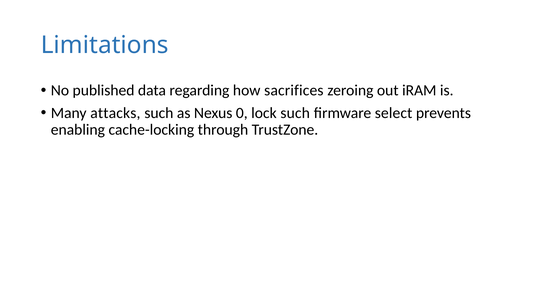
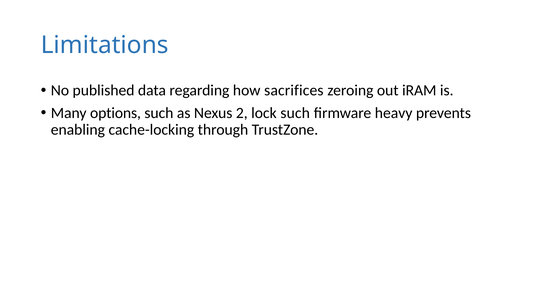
attacks: attacks -> options
0: 0 -> 2
select: select -> heavy
